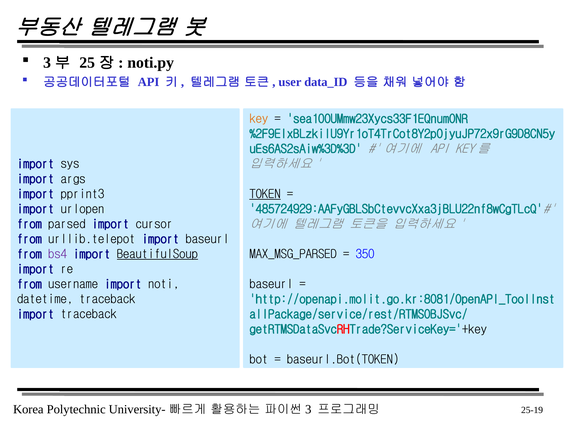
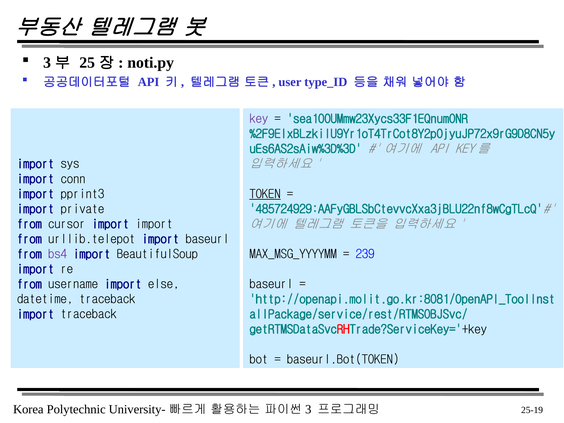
data_ID: data_ID -> type_ID
key colour: orange -> purple
args: args -> conn
urlopen: urlopen -> private
parsed: parsed -> cursor
import cursor: cursor -> import
BeautifulSoup underline: present -> none
MAX_MSG_PARSED: MAX_MSG_PARSED -> MAX_MSG_YYYYMM
350: 350 -> 239
noti: noti -> else
